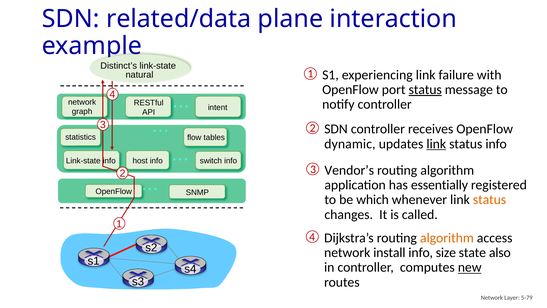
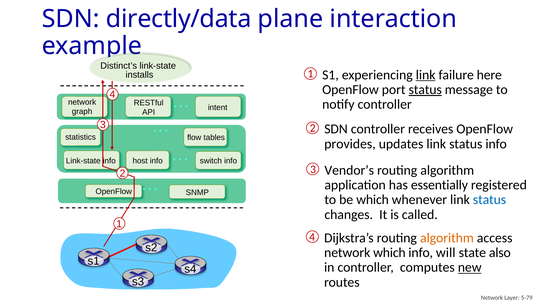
related/data: related/data -> directly/data
link at (426, 75) underline: none -> present
with: with -> here
natural: natural -> installs
dynamic: dynamic -> provides
link at (436, 144) underline: present -> none
status at (490, 200) colour: orange -> blue
network install: install -> which
size: size -> will
